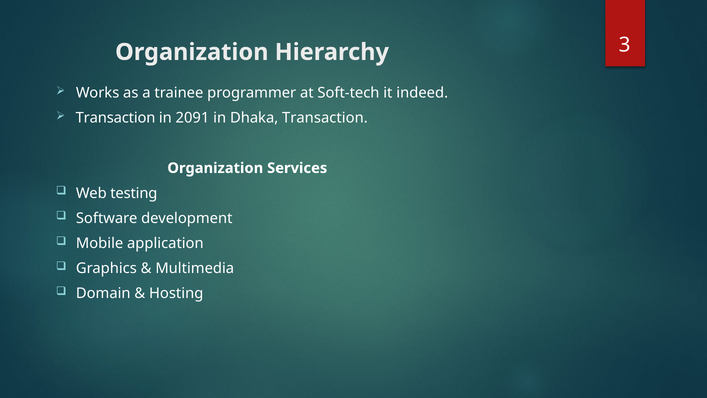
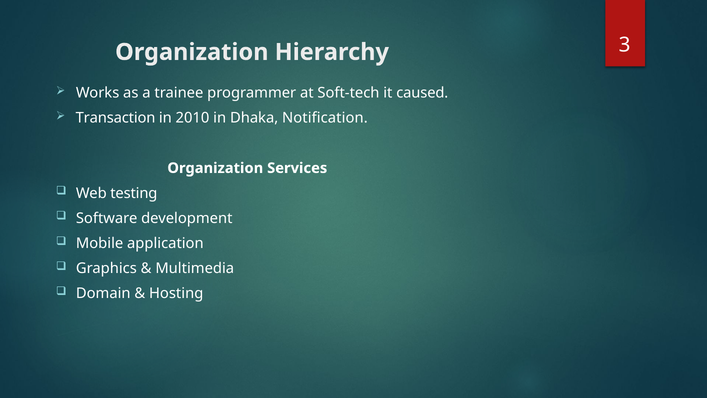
indeed: indeed -> caused
2091: 2091 -> 2010
Dhaka Transaction: Transaction -> Notification
